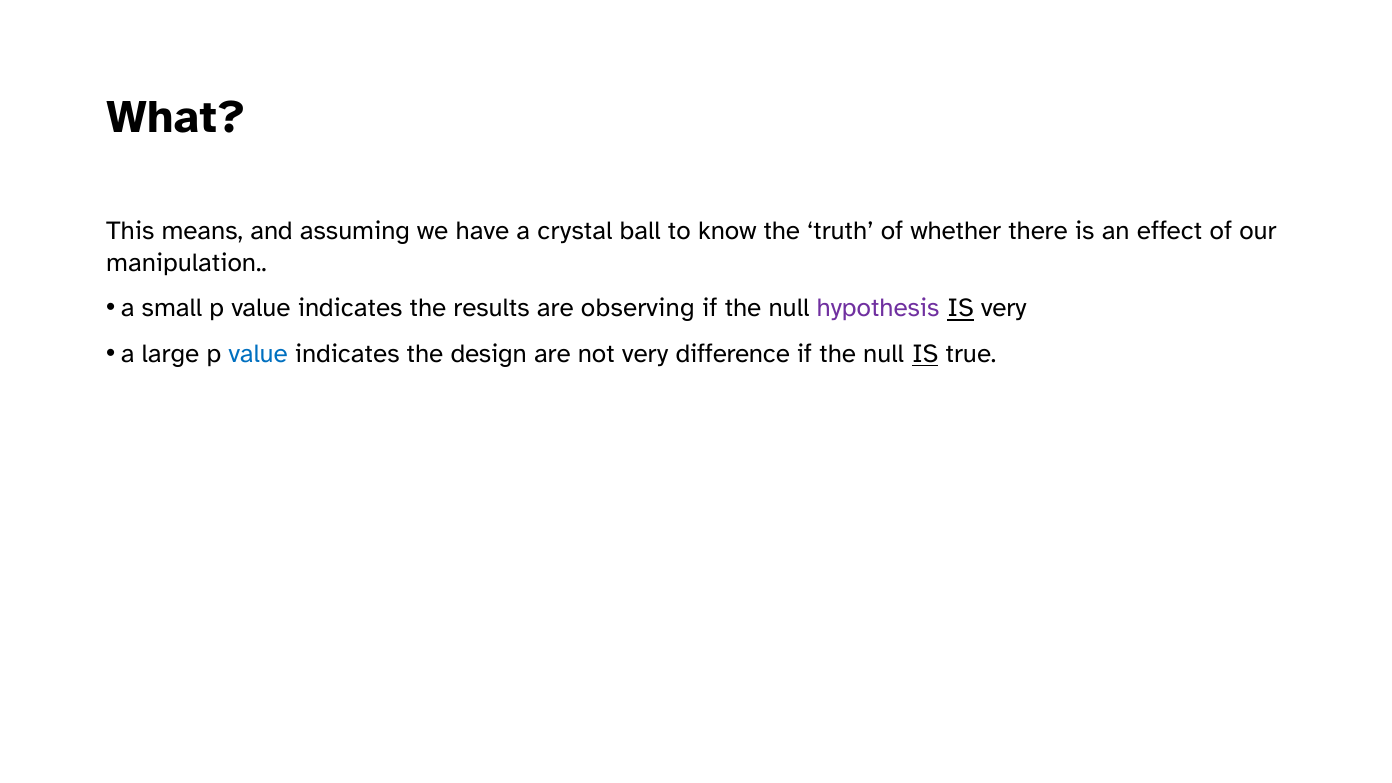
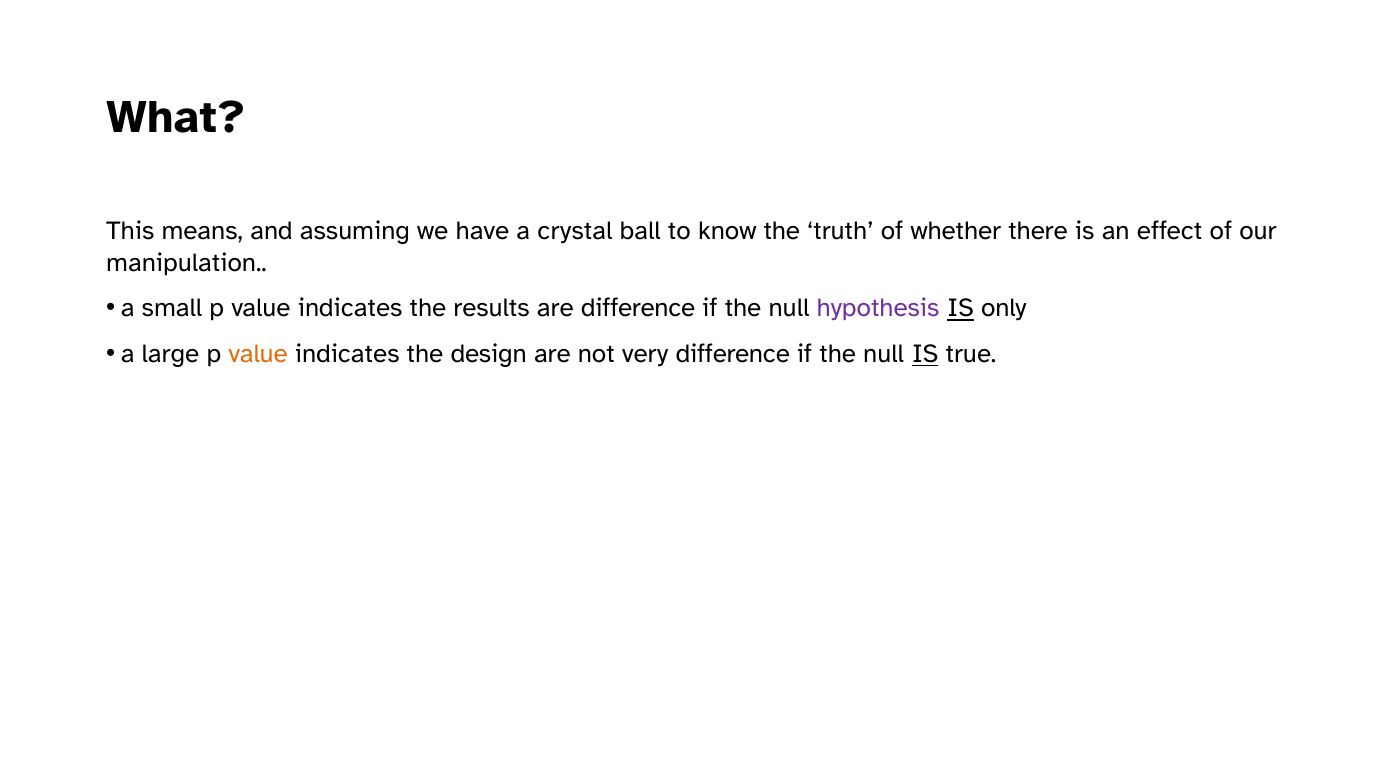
are observing: observing -> difference
IS very: very -> only
value at (258, 354) colour: blue -> orange
